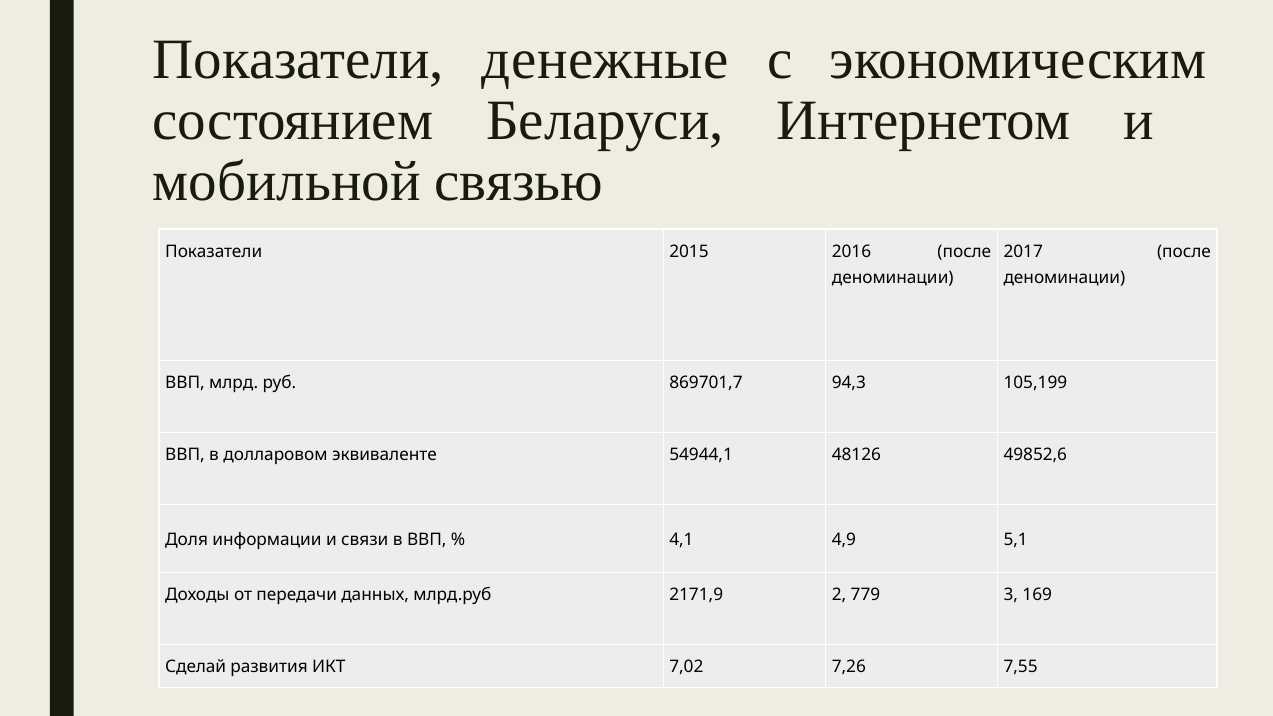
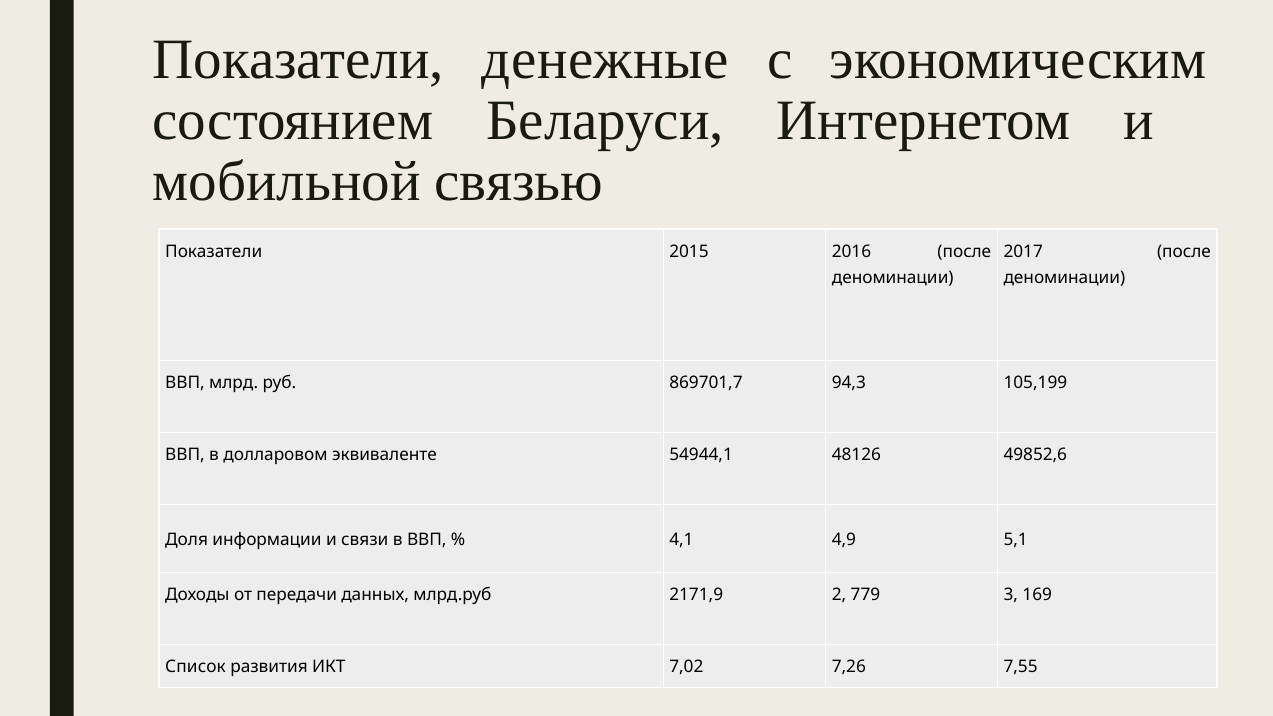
Сделай: Сделай -> Список
